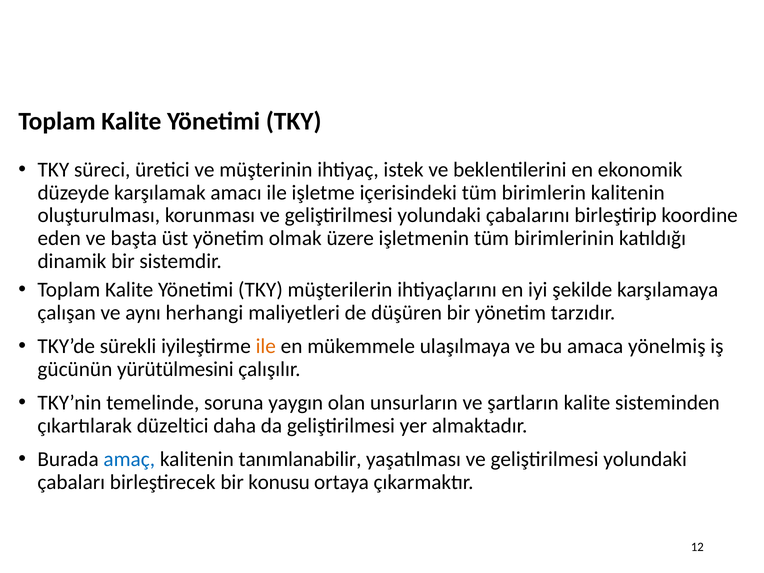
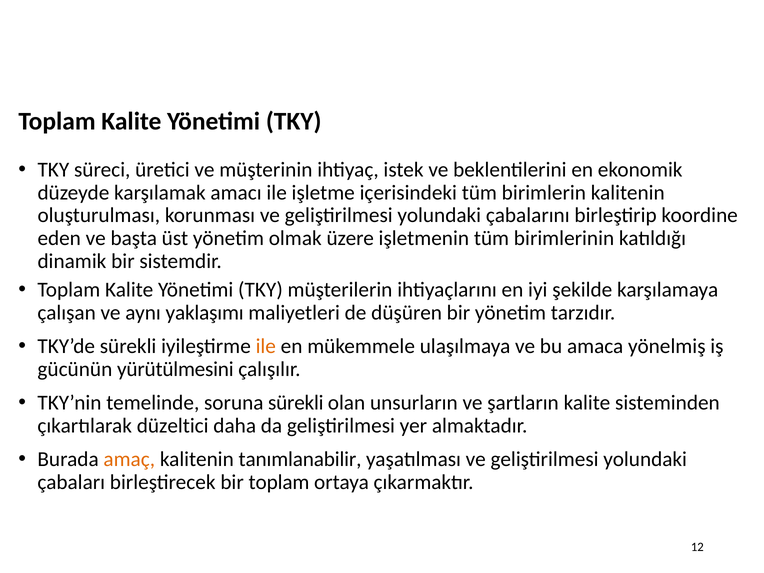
herhangi: herhangi -> yaklaşımı
soruna yaygın: yaygın -> sürekli
amaç colour: blue -> orange
bir konusu: konusu -> toplam
